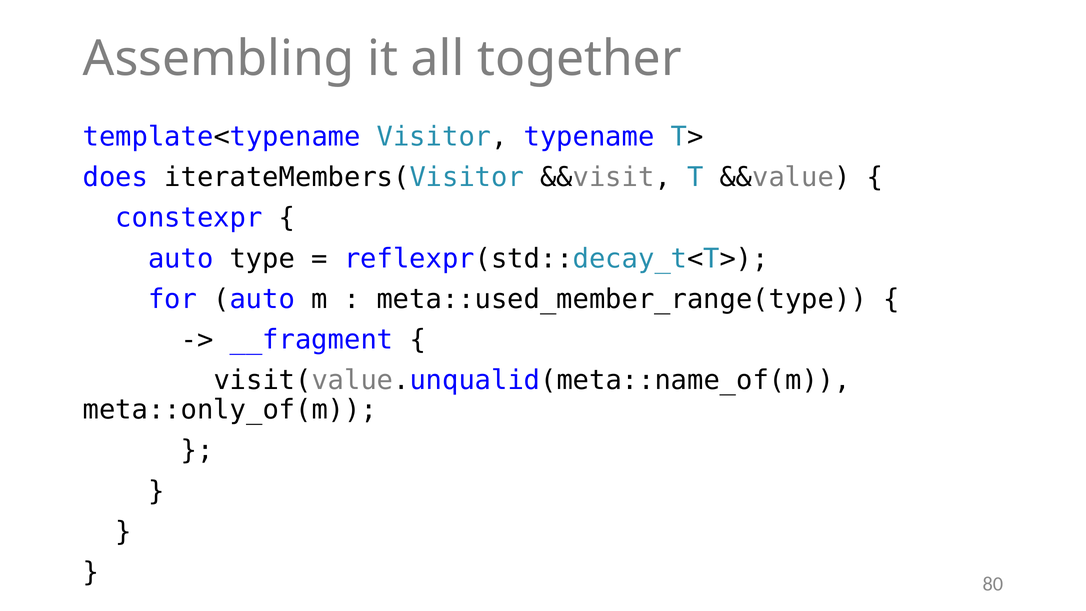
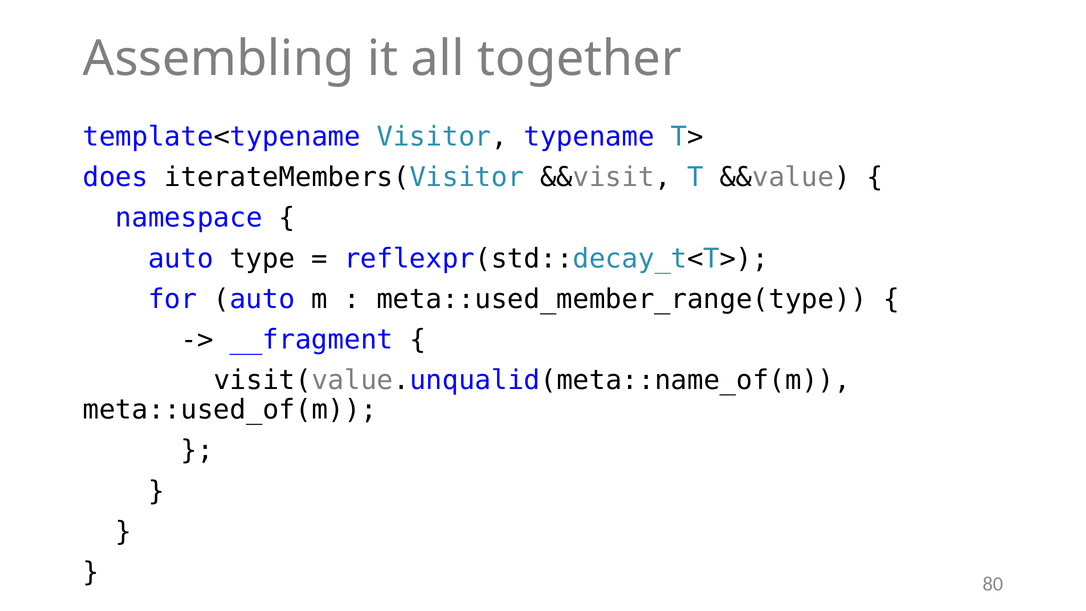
constexpr: constexpr -> namespace
meta::only_of(m: meta::only_of(m -> meta::used_of(m
